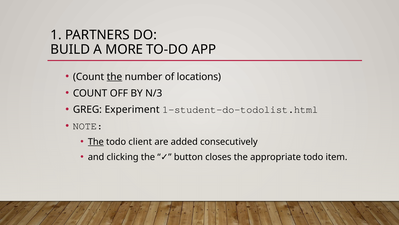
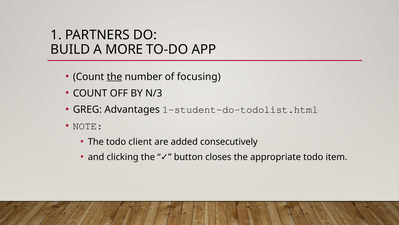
locations: locations -> focusing
Experiment: Experiment -> Advantages
The at (96, 142) underline: present -> none
